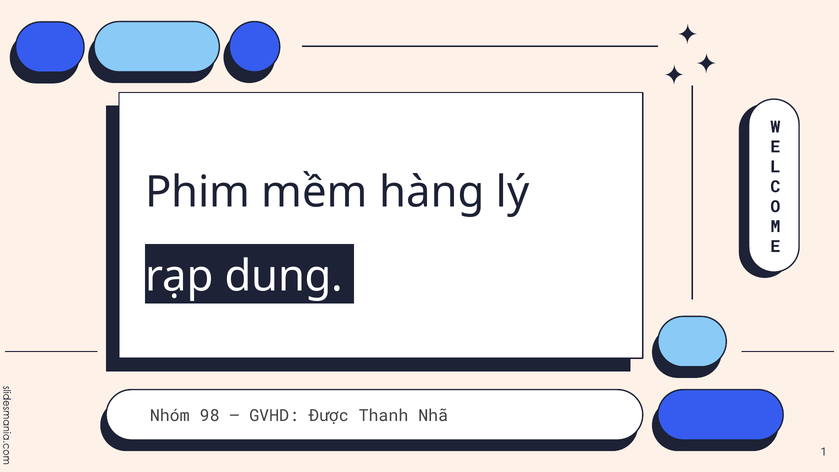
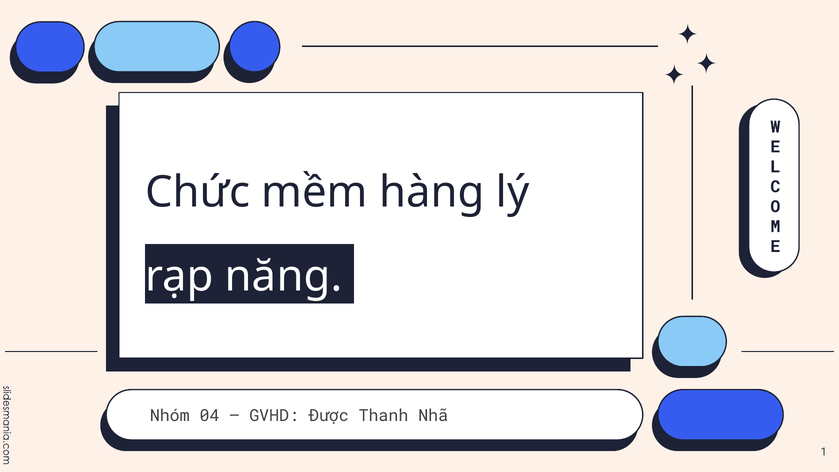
Phim: Phim -> Chức
dung: dung -> năng
98: 98 -> 04
